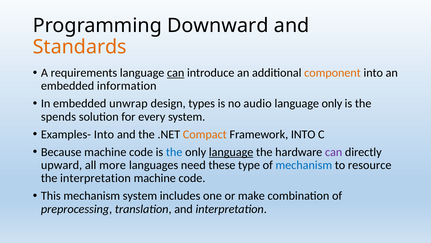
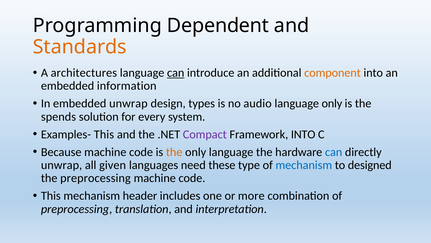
Downward: Downward -> Dependent
requirements: requirements -> architectures
Examples- Into: Into -> This
Compact colour: orange -> purple
the at (174, 152) colour: blue -> orange
language at (231, 152) underline: present -> none
can at (334, 152) colour: purple -> blue
upward at (62, 165): upward -> unwrap
more: more -> given
resource: resource -> designed
the interpretation: interpretation -> preprocessing
mechanism system: system -> header
make: make -> more
